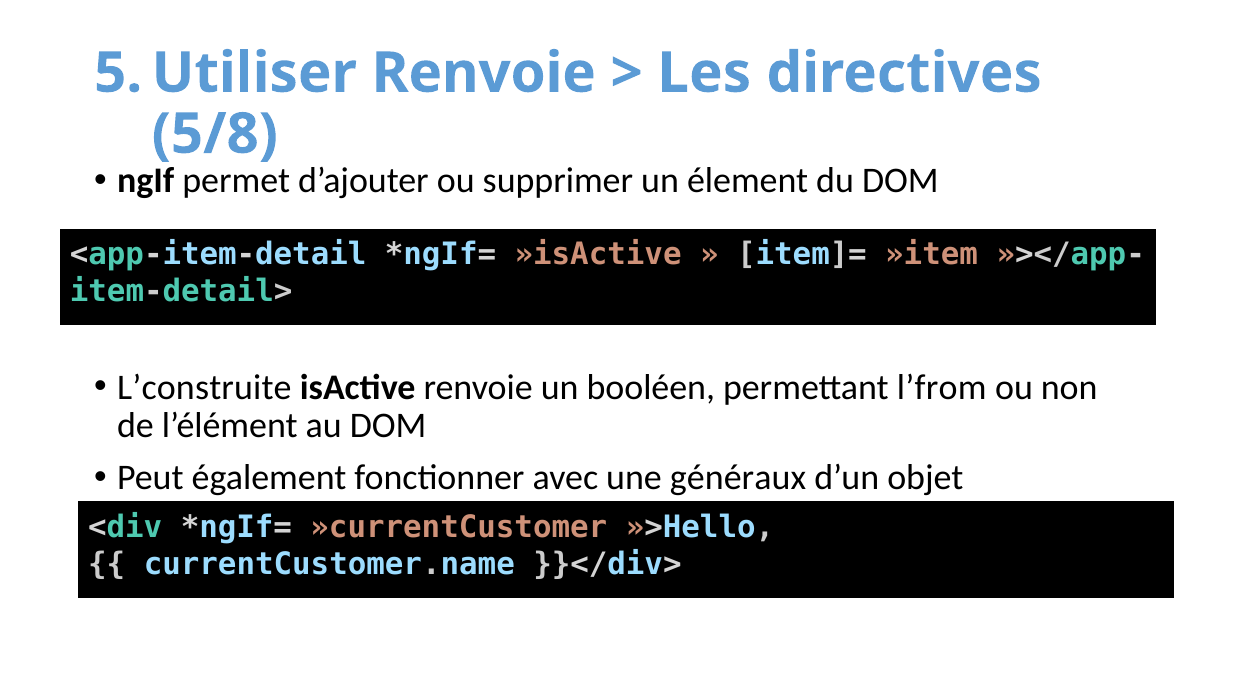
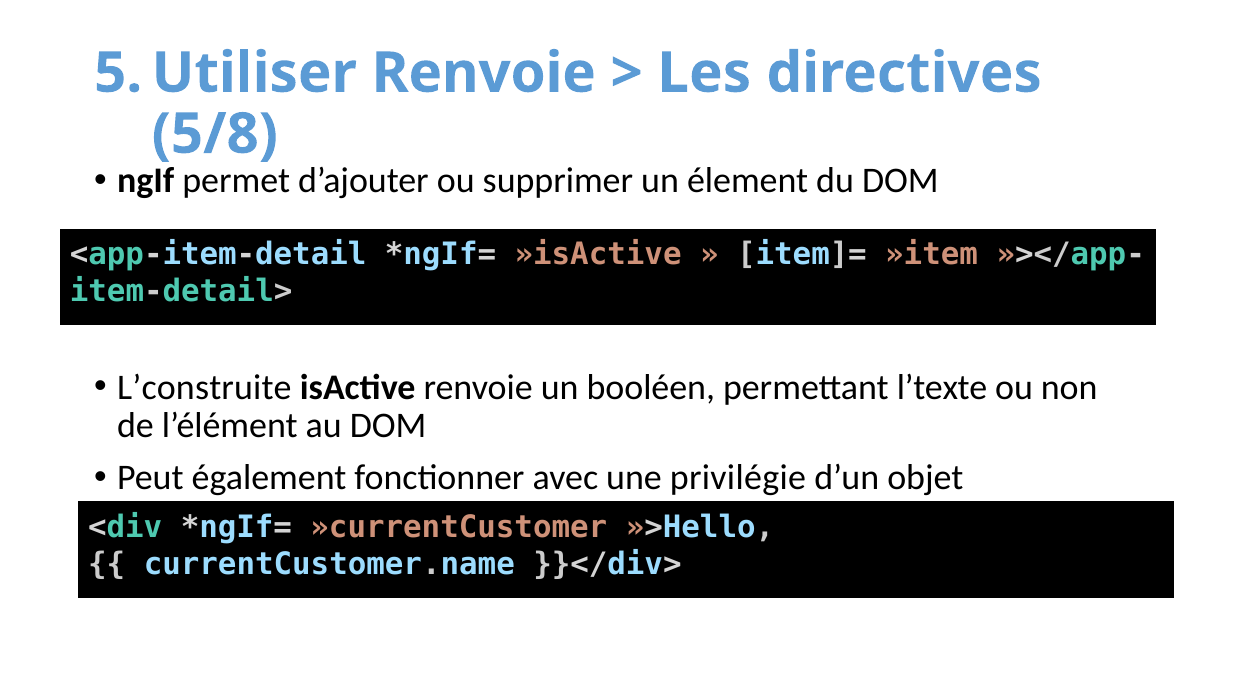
l’from: l’from -> l’texte
généraux: généraux -> privilégie
